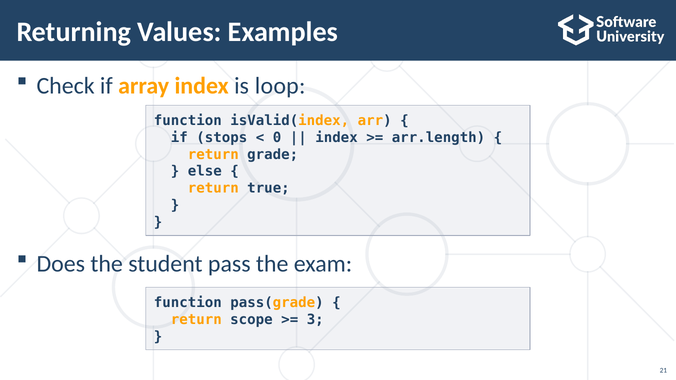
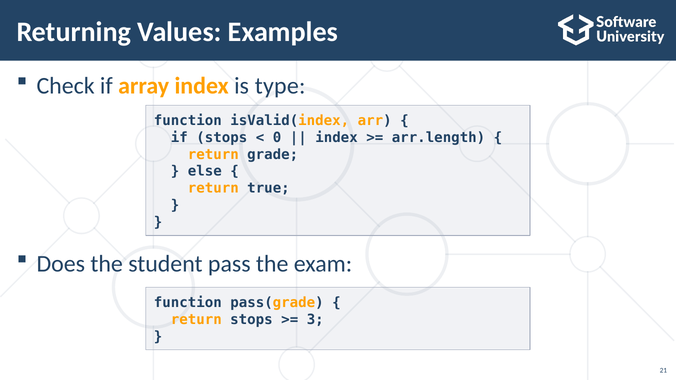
loop: loop -> type
return scope: scope -> stops
